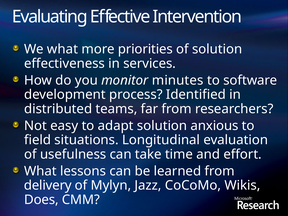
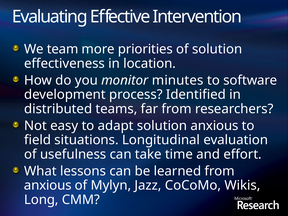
We what: what -> team
services: services -> location
delivery at (48, 185): delivery -> anxious
Does: Does -> Long
